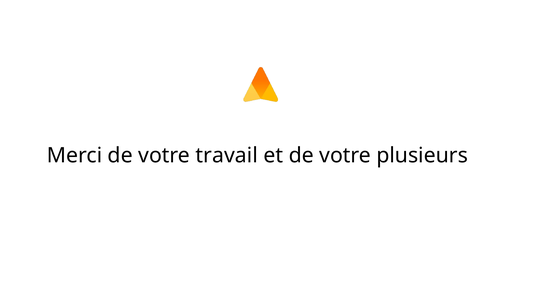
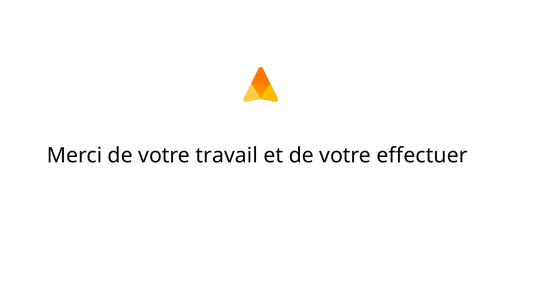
plusieurs: plusieurs -> effectuer
